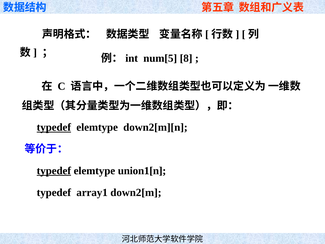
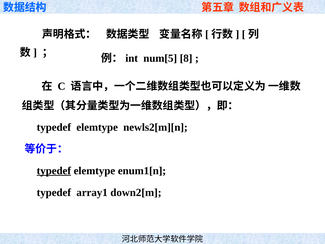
typedef at (54, 127) underline: present -> none
down2[m][n: down2[m][n -> newls2[m][n
union1[n: union1[n -> enum1[n
